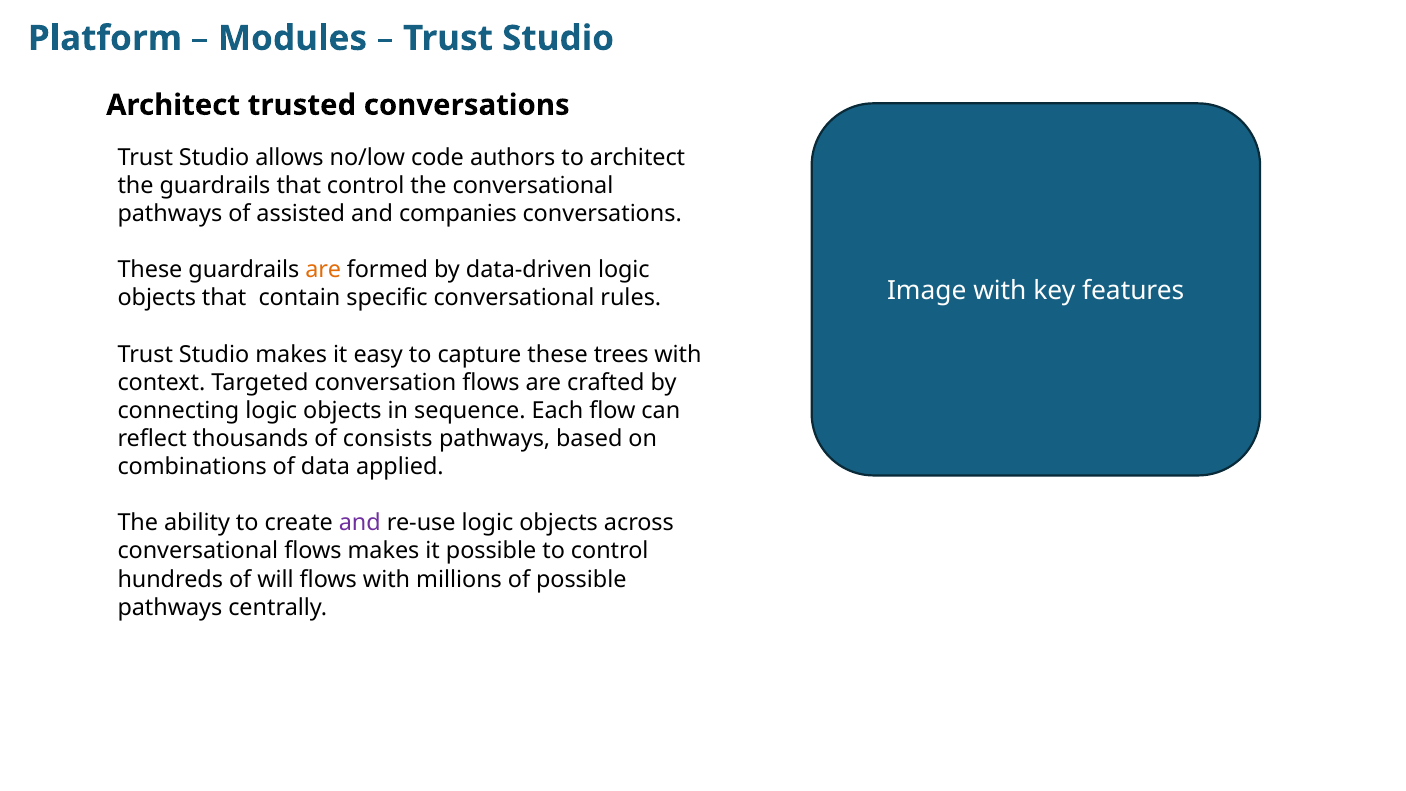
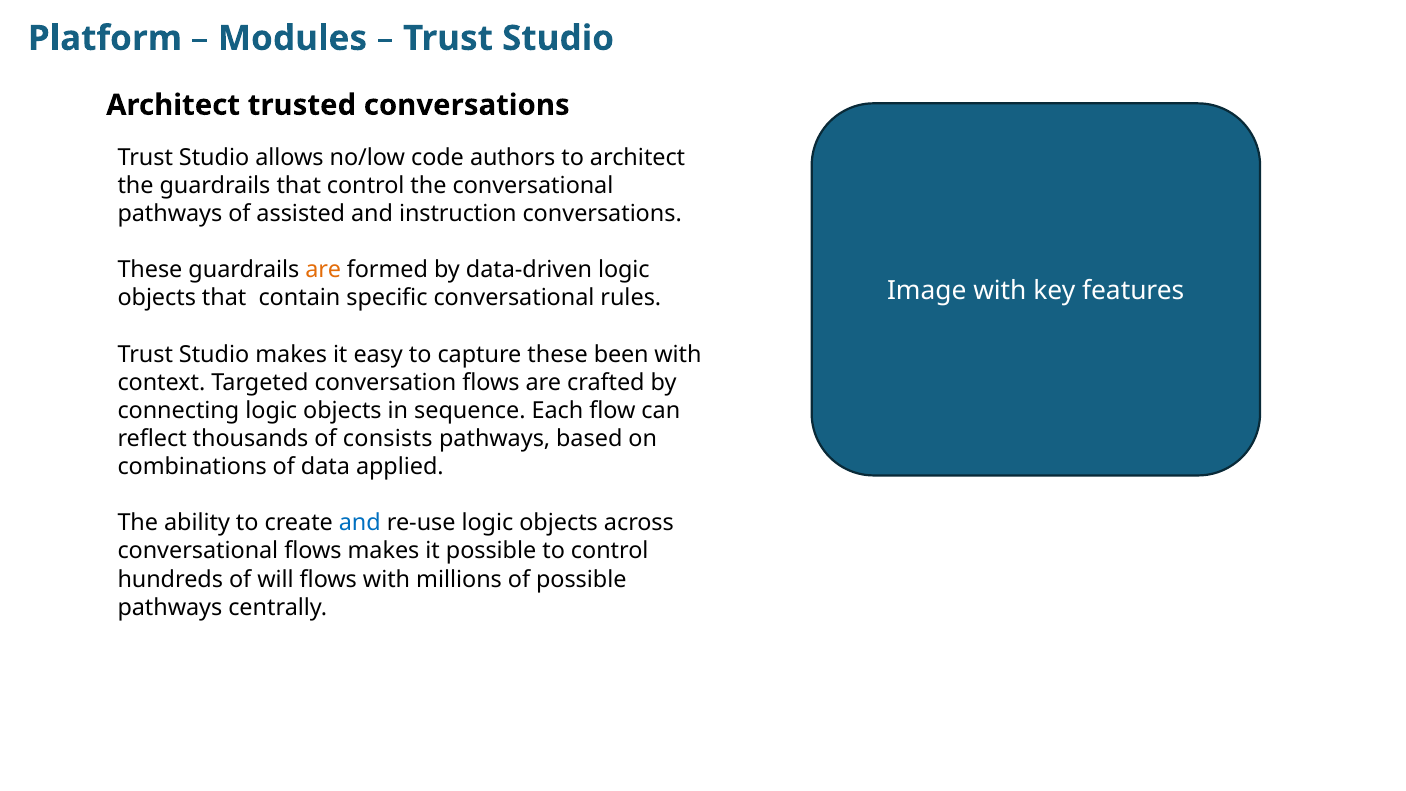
companies: companies -> instruction
trees: trees -> been
and at (360, 523) colour: purple -> blue
